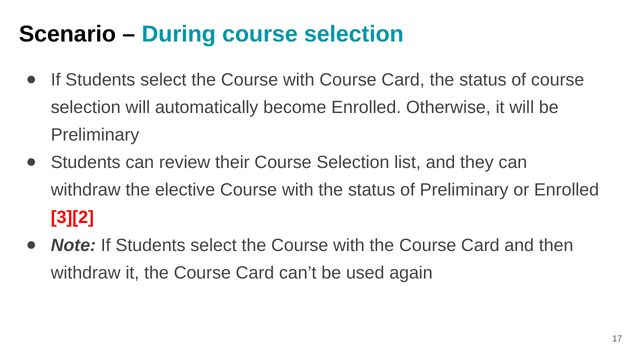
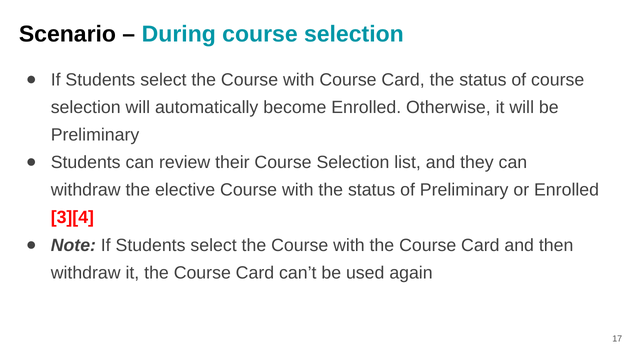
3][2: 3][2 -> 3][4
